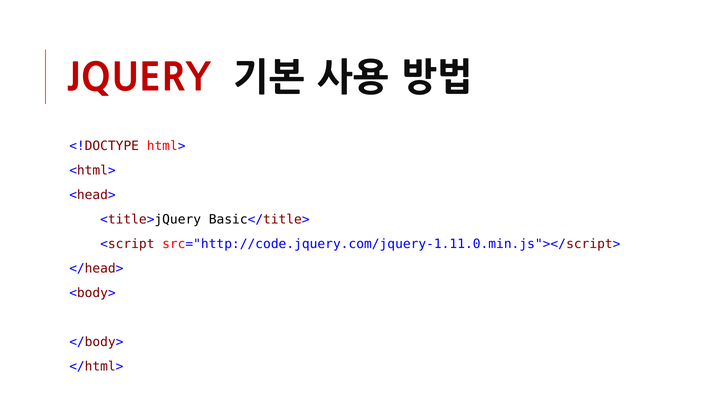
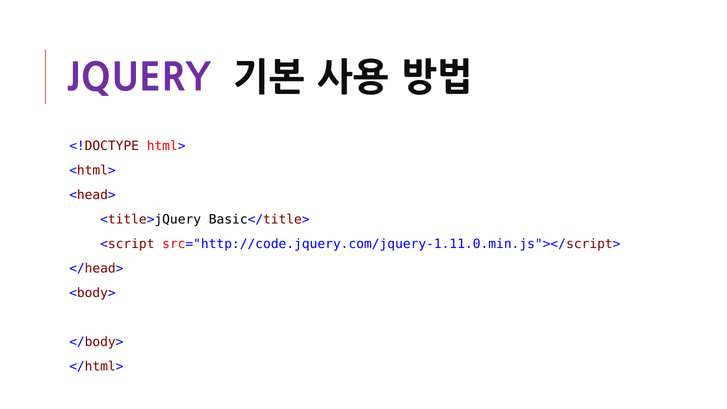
JQUERY colour: red -> purple
